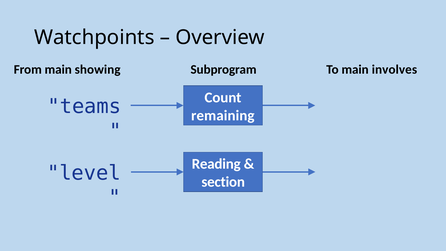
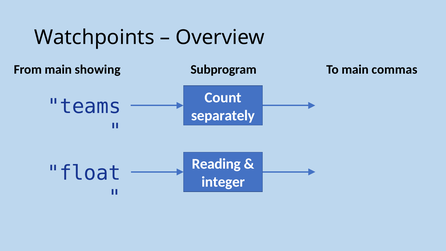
involves: involves -> commas
remaining: remaining -> separately
level: level -> float
section: section -> integer
